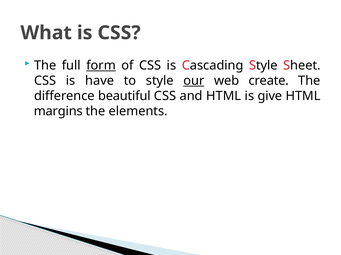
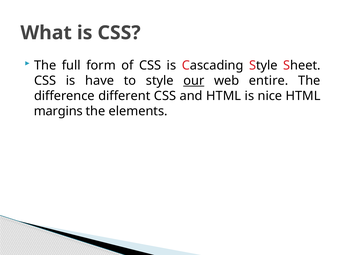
form underline: present -> none
create: create -> entire
beautiful: beautiful -> different
give: give -> nice
